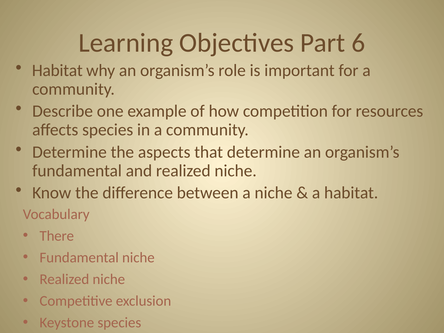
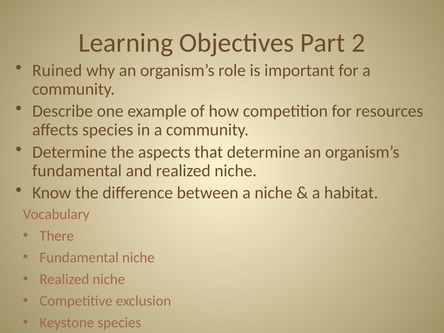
6: 6 -> 2
Habitat at (57, 70): Habitat -> Ruined
